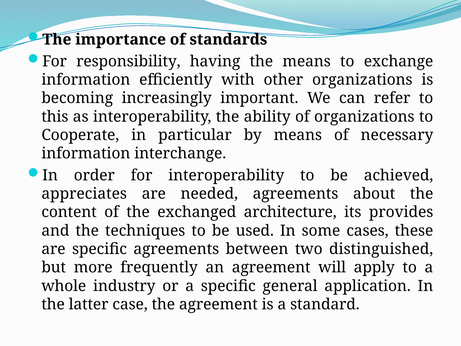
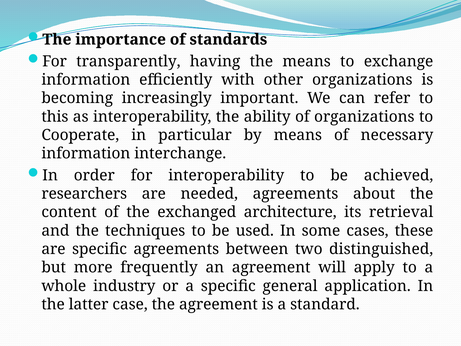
responsibility: responsibility -> transparently
appreciates: appreciates -> researchers
provides: provides -> retrieval
